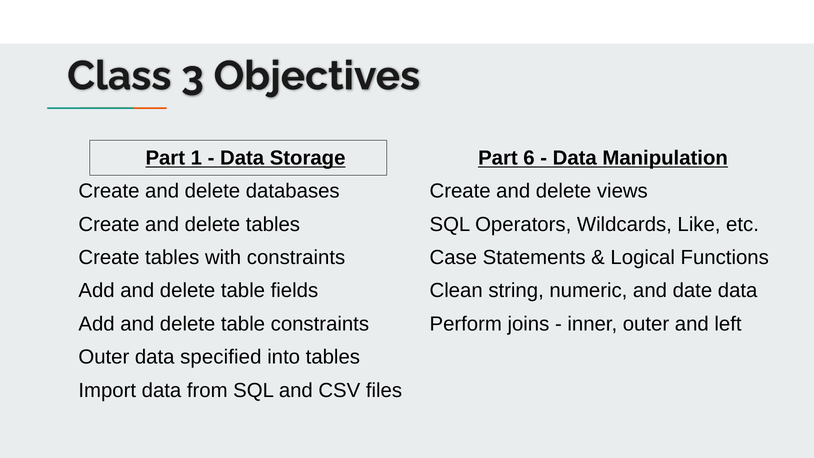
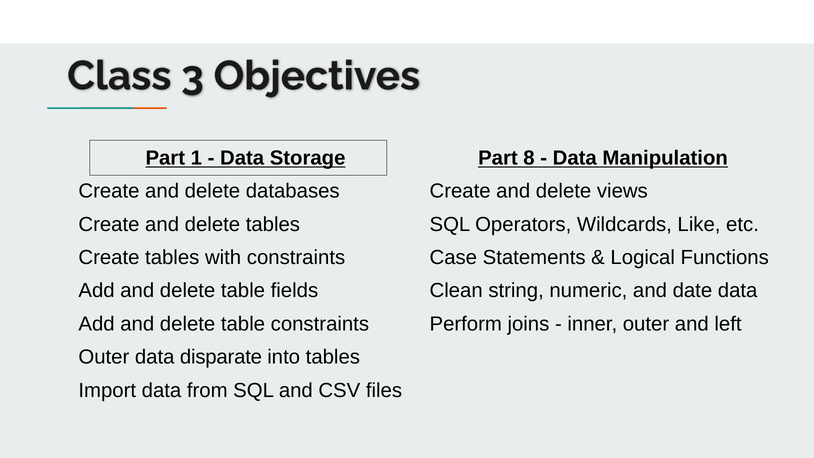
6: 6 -> 8
specified: specified -> disparate
